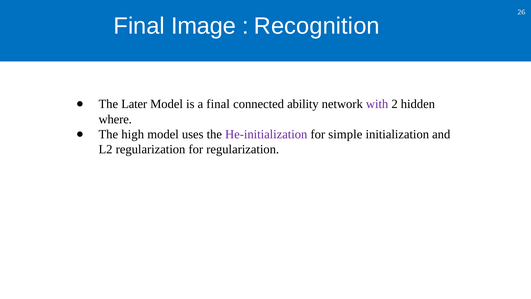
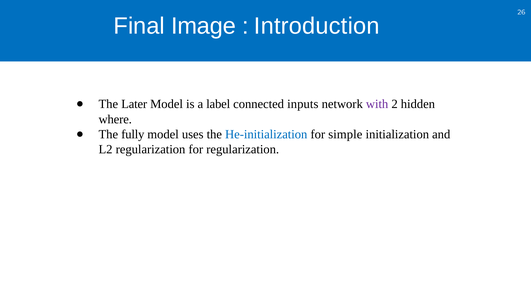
Recognition: Recognition -> Introduction
a final: final -> label
ability: ability -> inputs
high: high -> fully
He-initialization colour: purple -> blue
